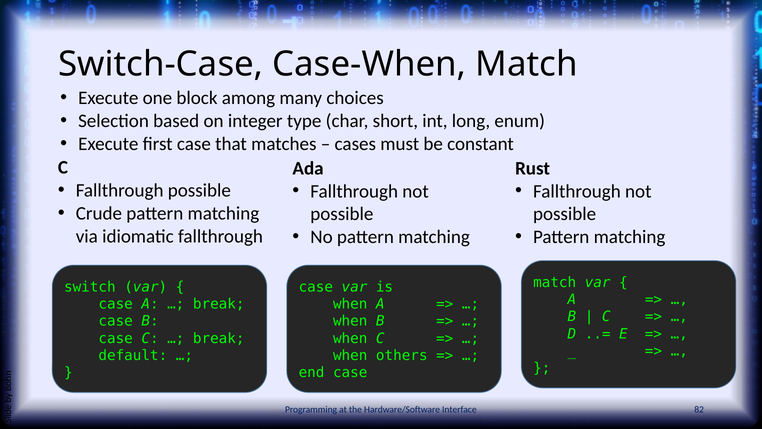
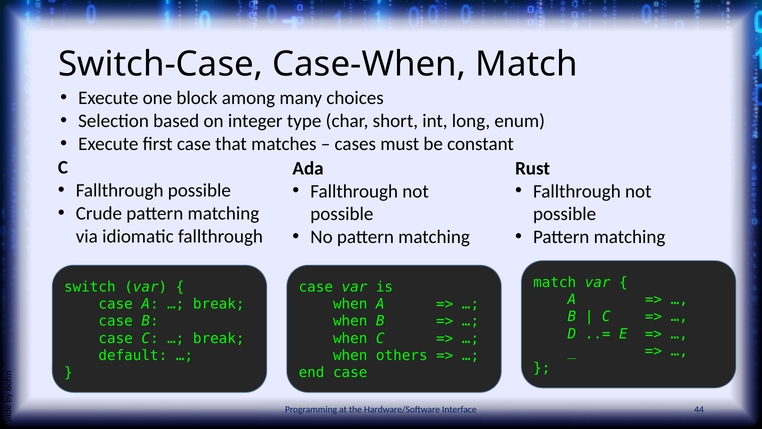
82: 82 -> 44
